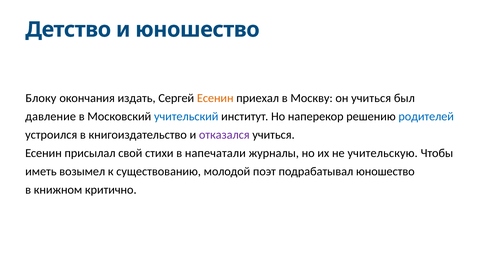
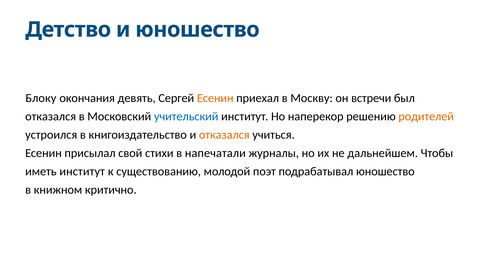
издать: издать -> девять
он учиться: учиться -> встречи
давление at (51, 116): давление -> отказался
родителей colour: blue -> orange
отказался at (224, 135) colour: purple -> orange
учительскую: учительскую -> дальнейшем
иметь возымел: возымел -> институт
